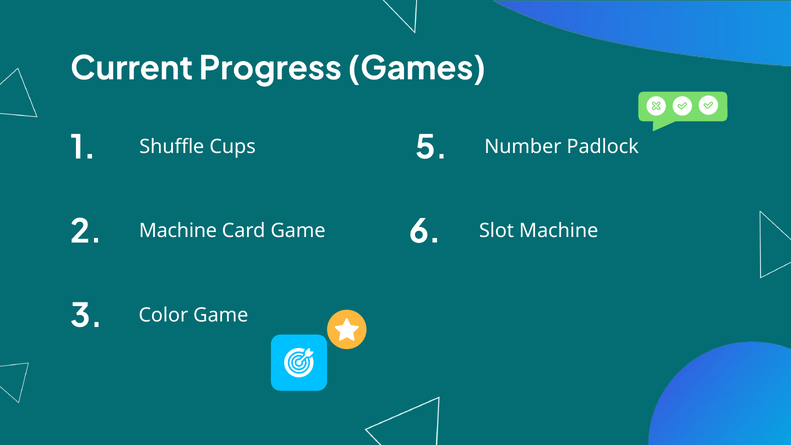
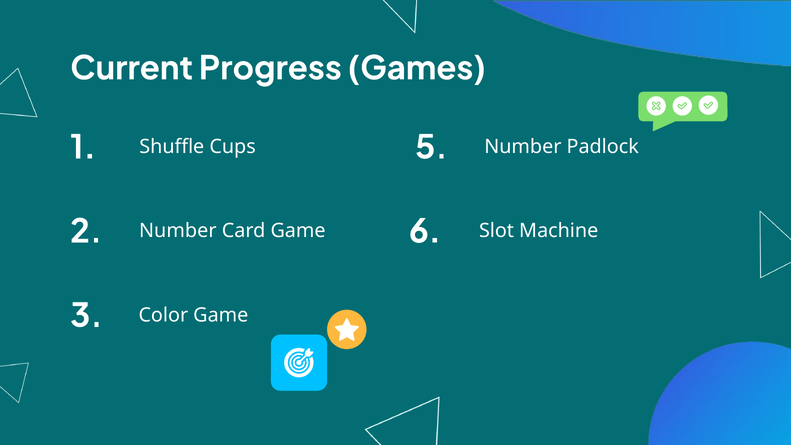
2 Machine: Machine -> Number
